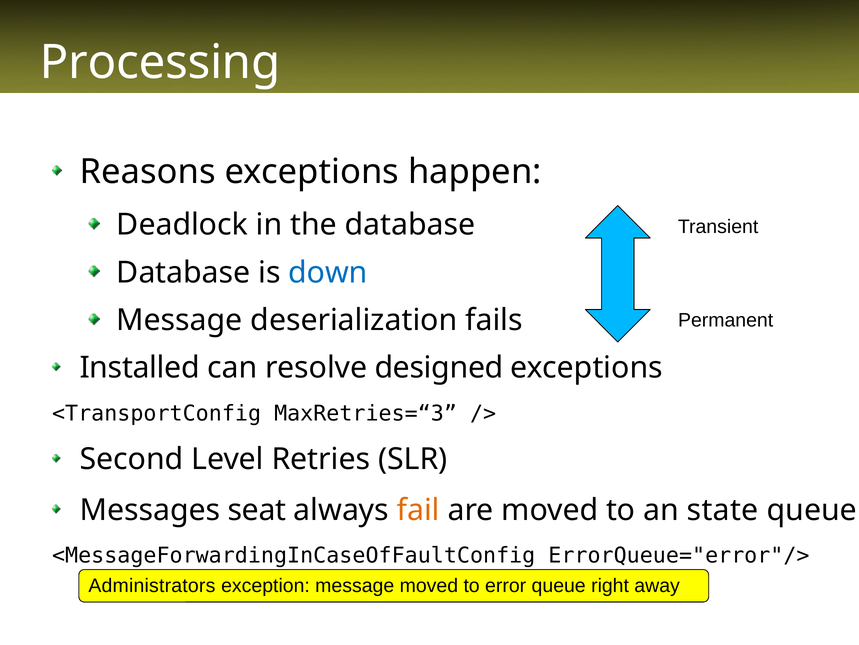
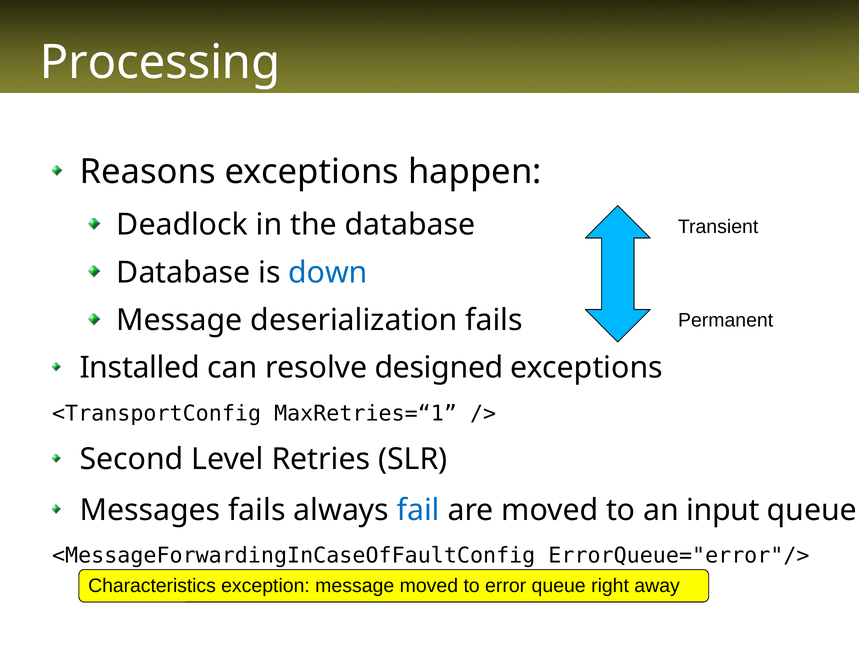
MaxRetries=“3: MaxRetries=“3 -> MaxRetries=“1
Messages seat: seat -> fails
fail colour: orange -> blue
state: state -> input
Administrators: Administrators -> Characteristics
